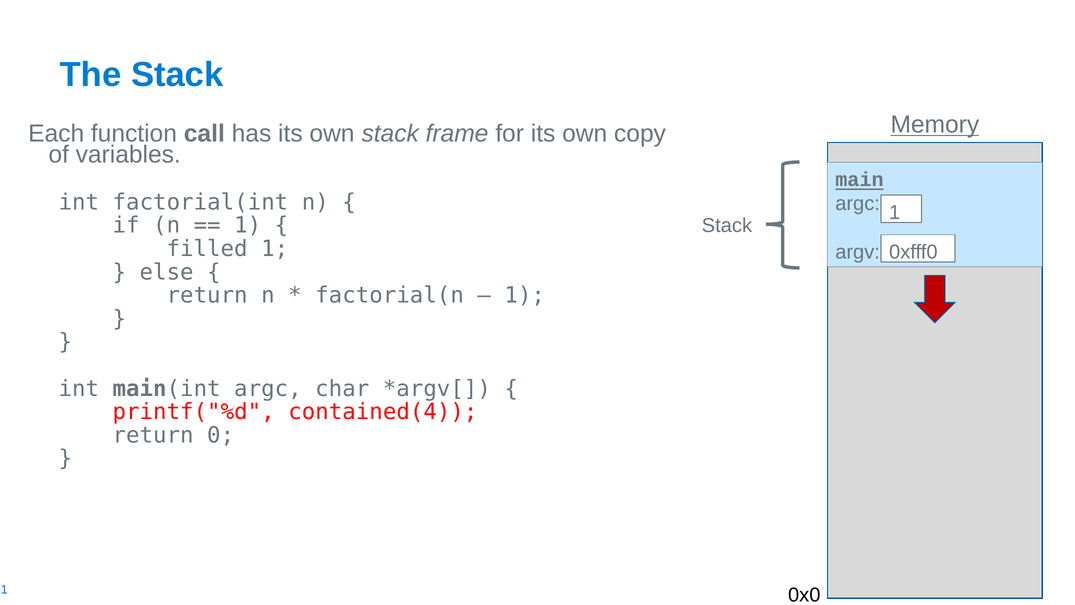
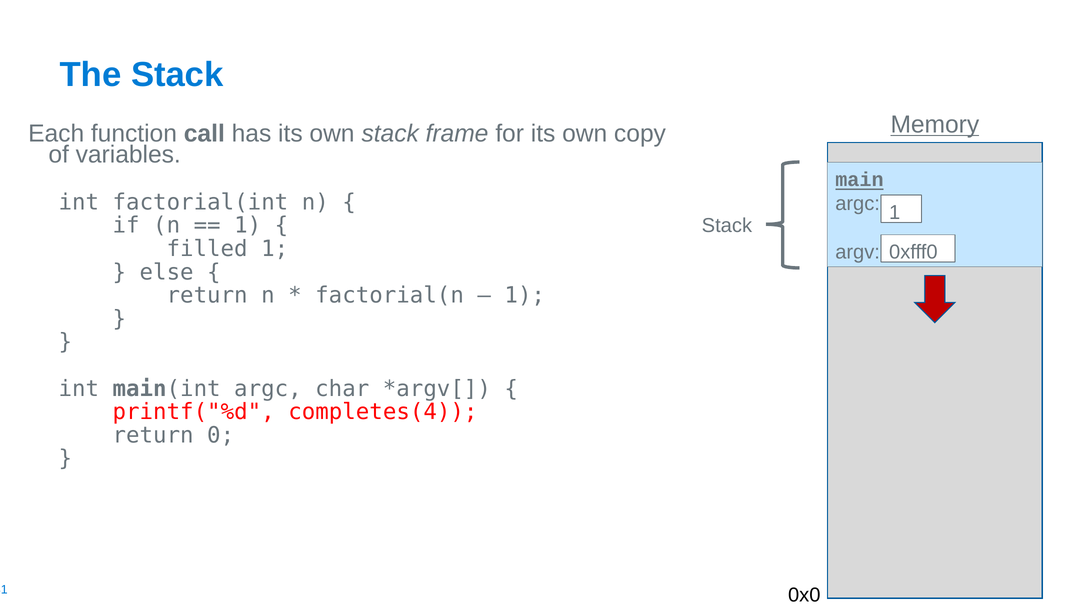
contained(4: contained(4 -> completes(4
